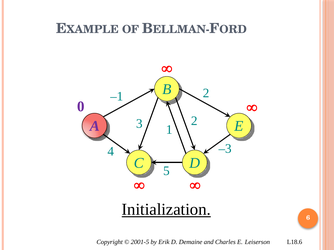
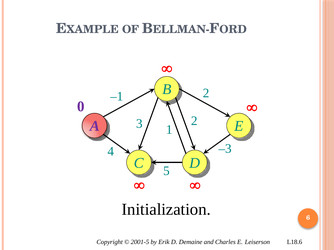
Initialization underline: present -> none
